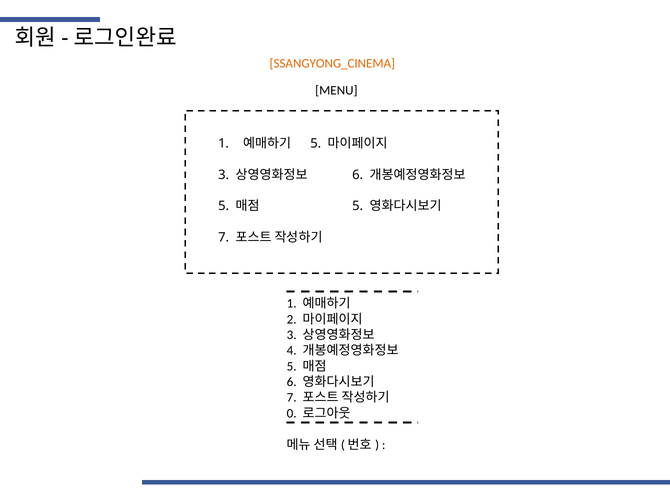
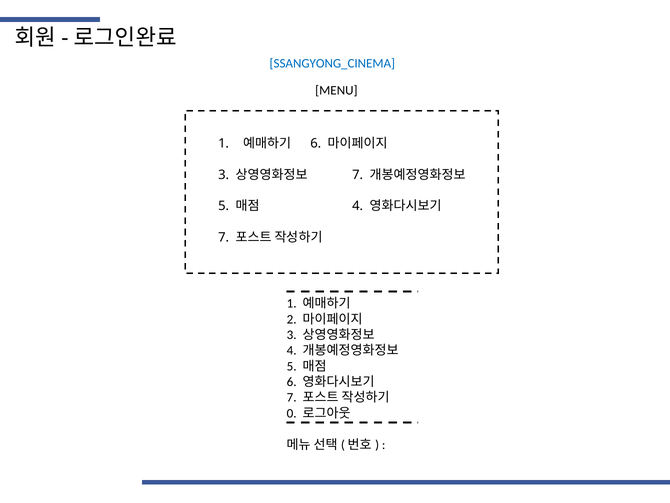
SSANGYONG_CINEMA colour: orange -> blue
5 at (316, 143): 5 -> 6
6 at (358, 175): 6 -> 7
5 at (358, 206): 5 -> 4
